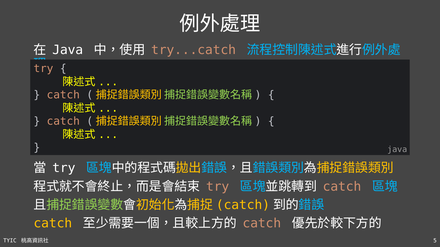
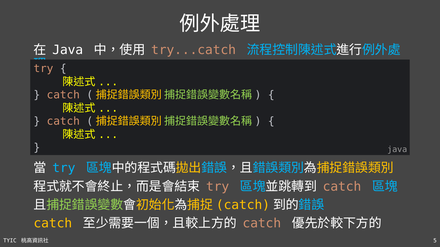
try at (64, 168) colour: white -> light blue
